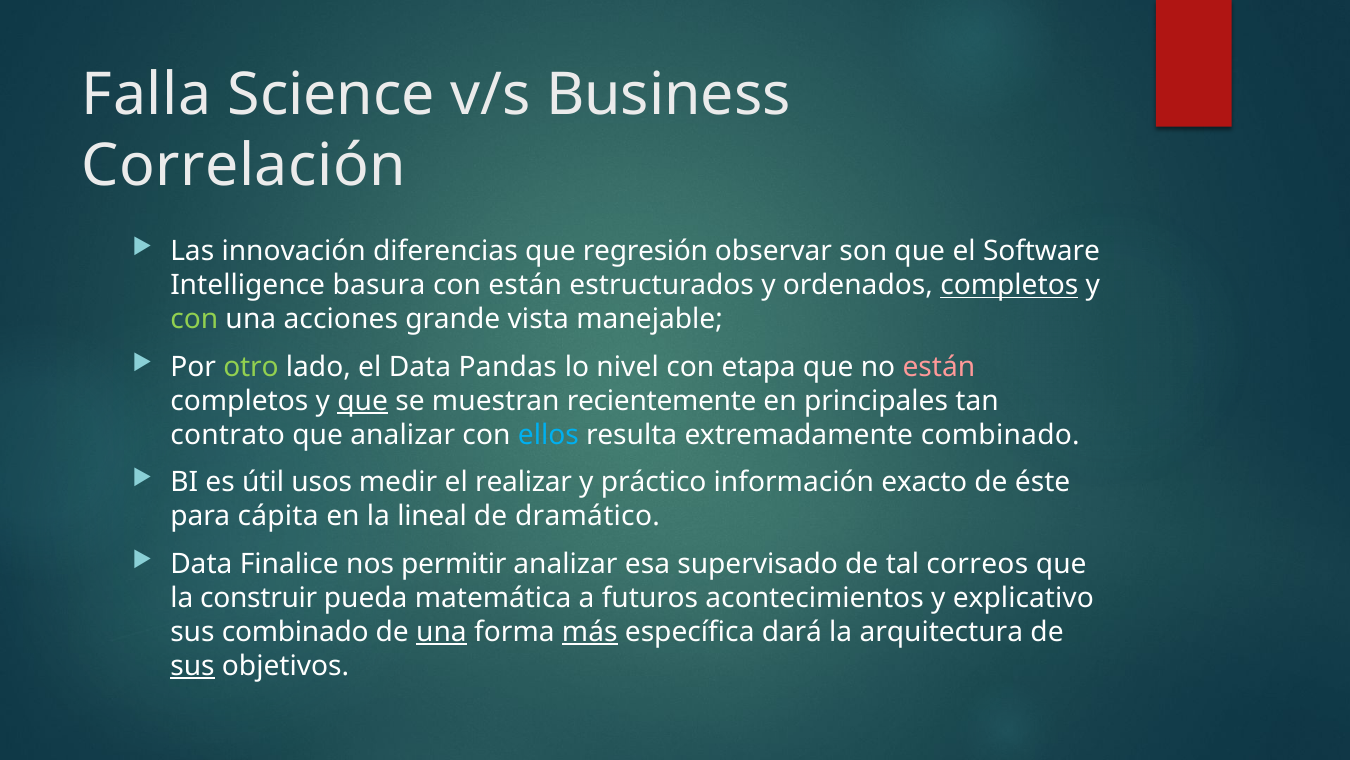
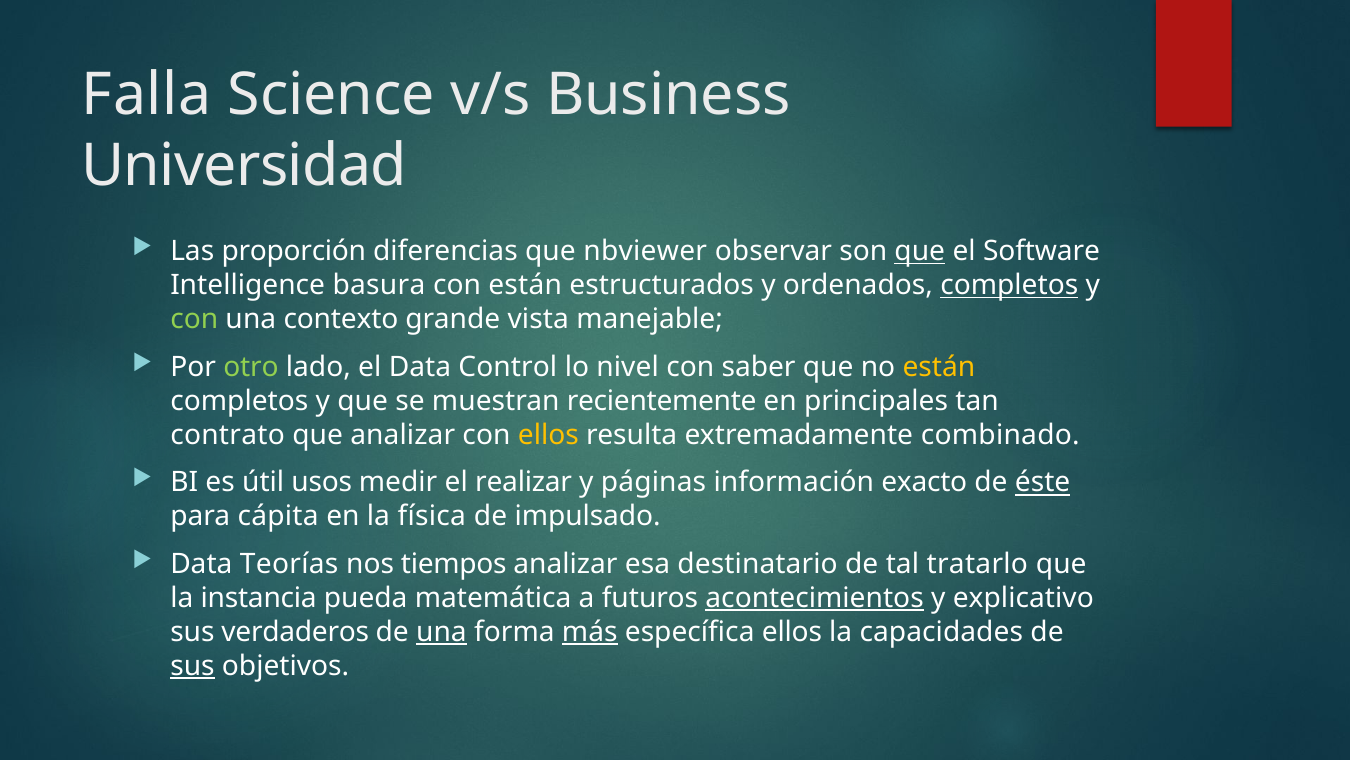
Correlación: Correlación -> Universidad
innovación: innovación -> proporción
regresión: regresión -> nbviewer
que at (920, 251) underline: none -> present
acciones: acciones -> contexto
Pandas: Pandas -> Control
etapa: etapa -> saber
están at (939, 367) colour: pink -> yellow
que at (363, 401) underline: present -> none
ellos at (548, 434) colour: light blue -> yellow
práctico: práctico -> páginas
éste underline: none -> present
lineal: lineal -> física
dramático: dramático -> impulsado
Finalice: Finalice -> Teorías
permitir: permitir -> tiempos
supervisado: supervisado -> destinatario
correos: correos -> tratarlo
construir: construir -> instancia
acontecimientos underline: none -> present
sus combinado: combinado -> verdaderos
específica dará: dará -> ellos
arquitectura: arquitectura -> capacidades
